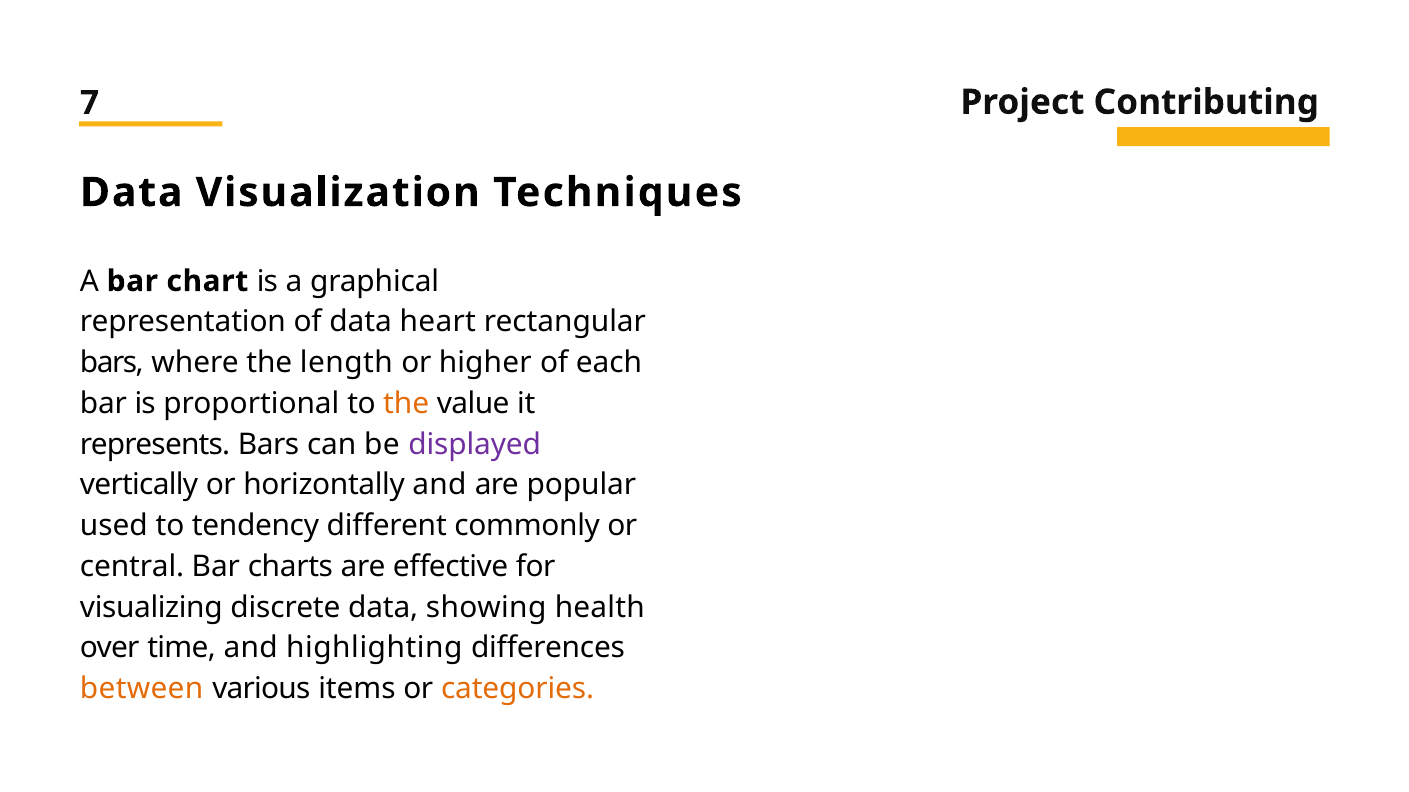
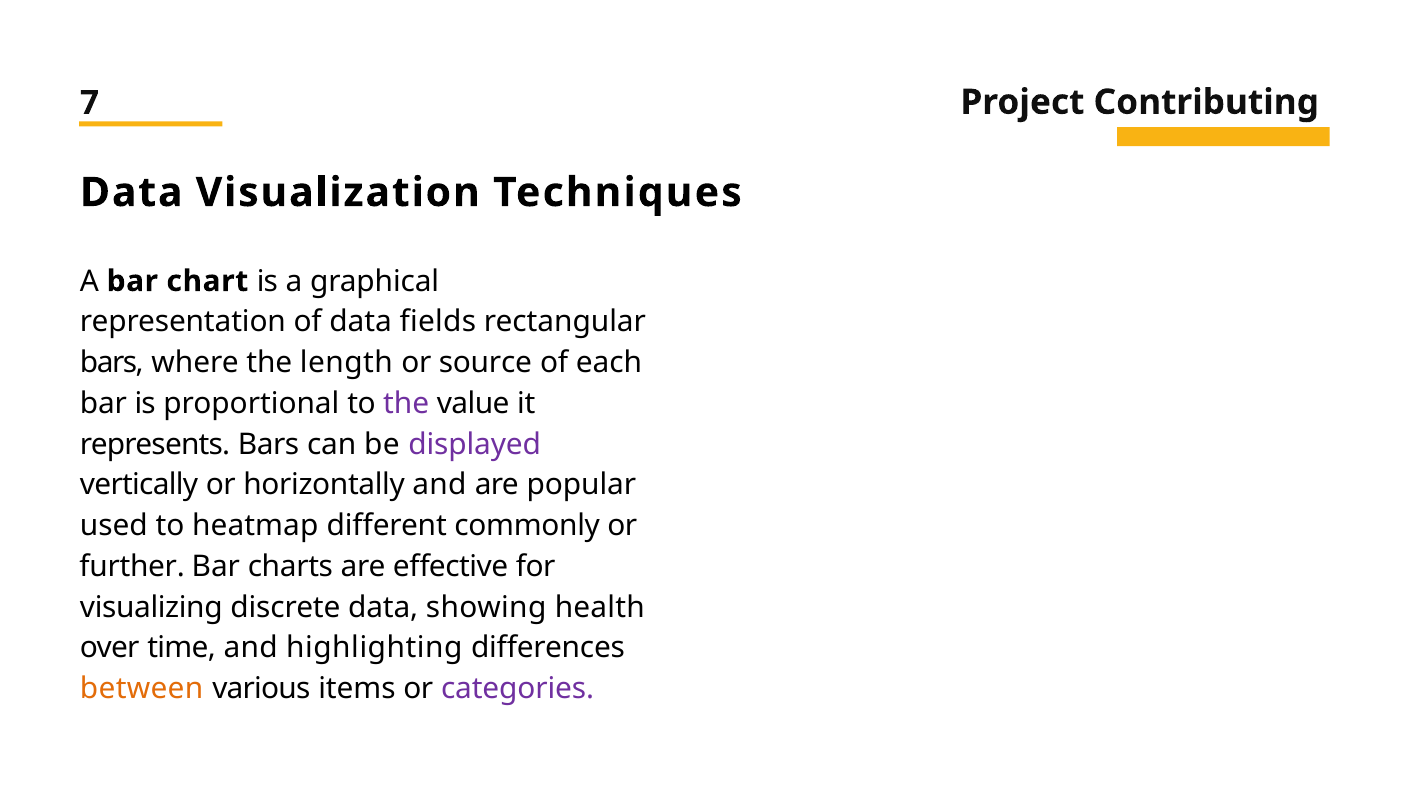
heart: heart -> fields
higher: higher -> source
the at (406, 404) colour: orange -> purple
tendency: tendency -> heatmap
central: central -> further
categories colour: orange -> purple
